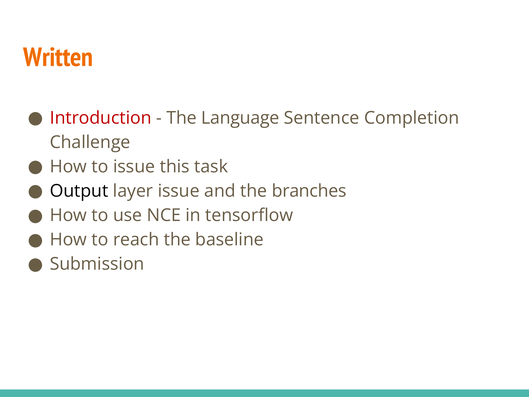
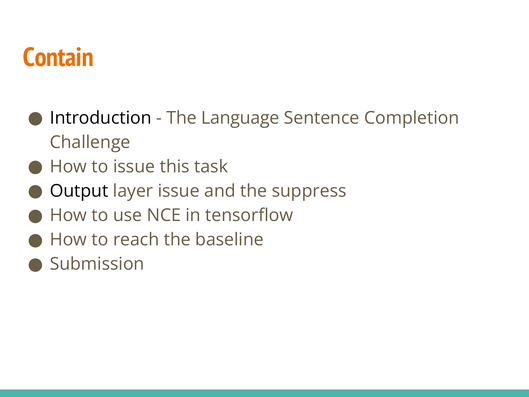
Written: Written -> Contain
Introduction colour: red -> black
branches: branches -> suppress
